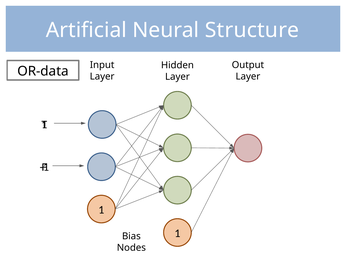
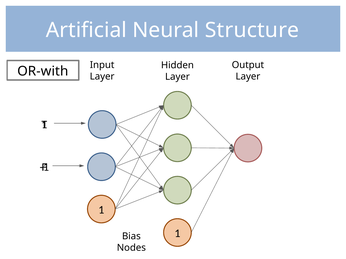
OR-data: OR-data -> OR-with
